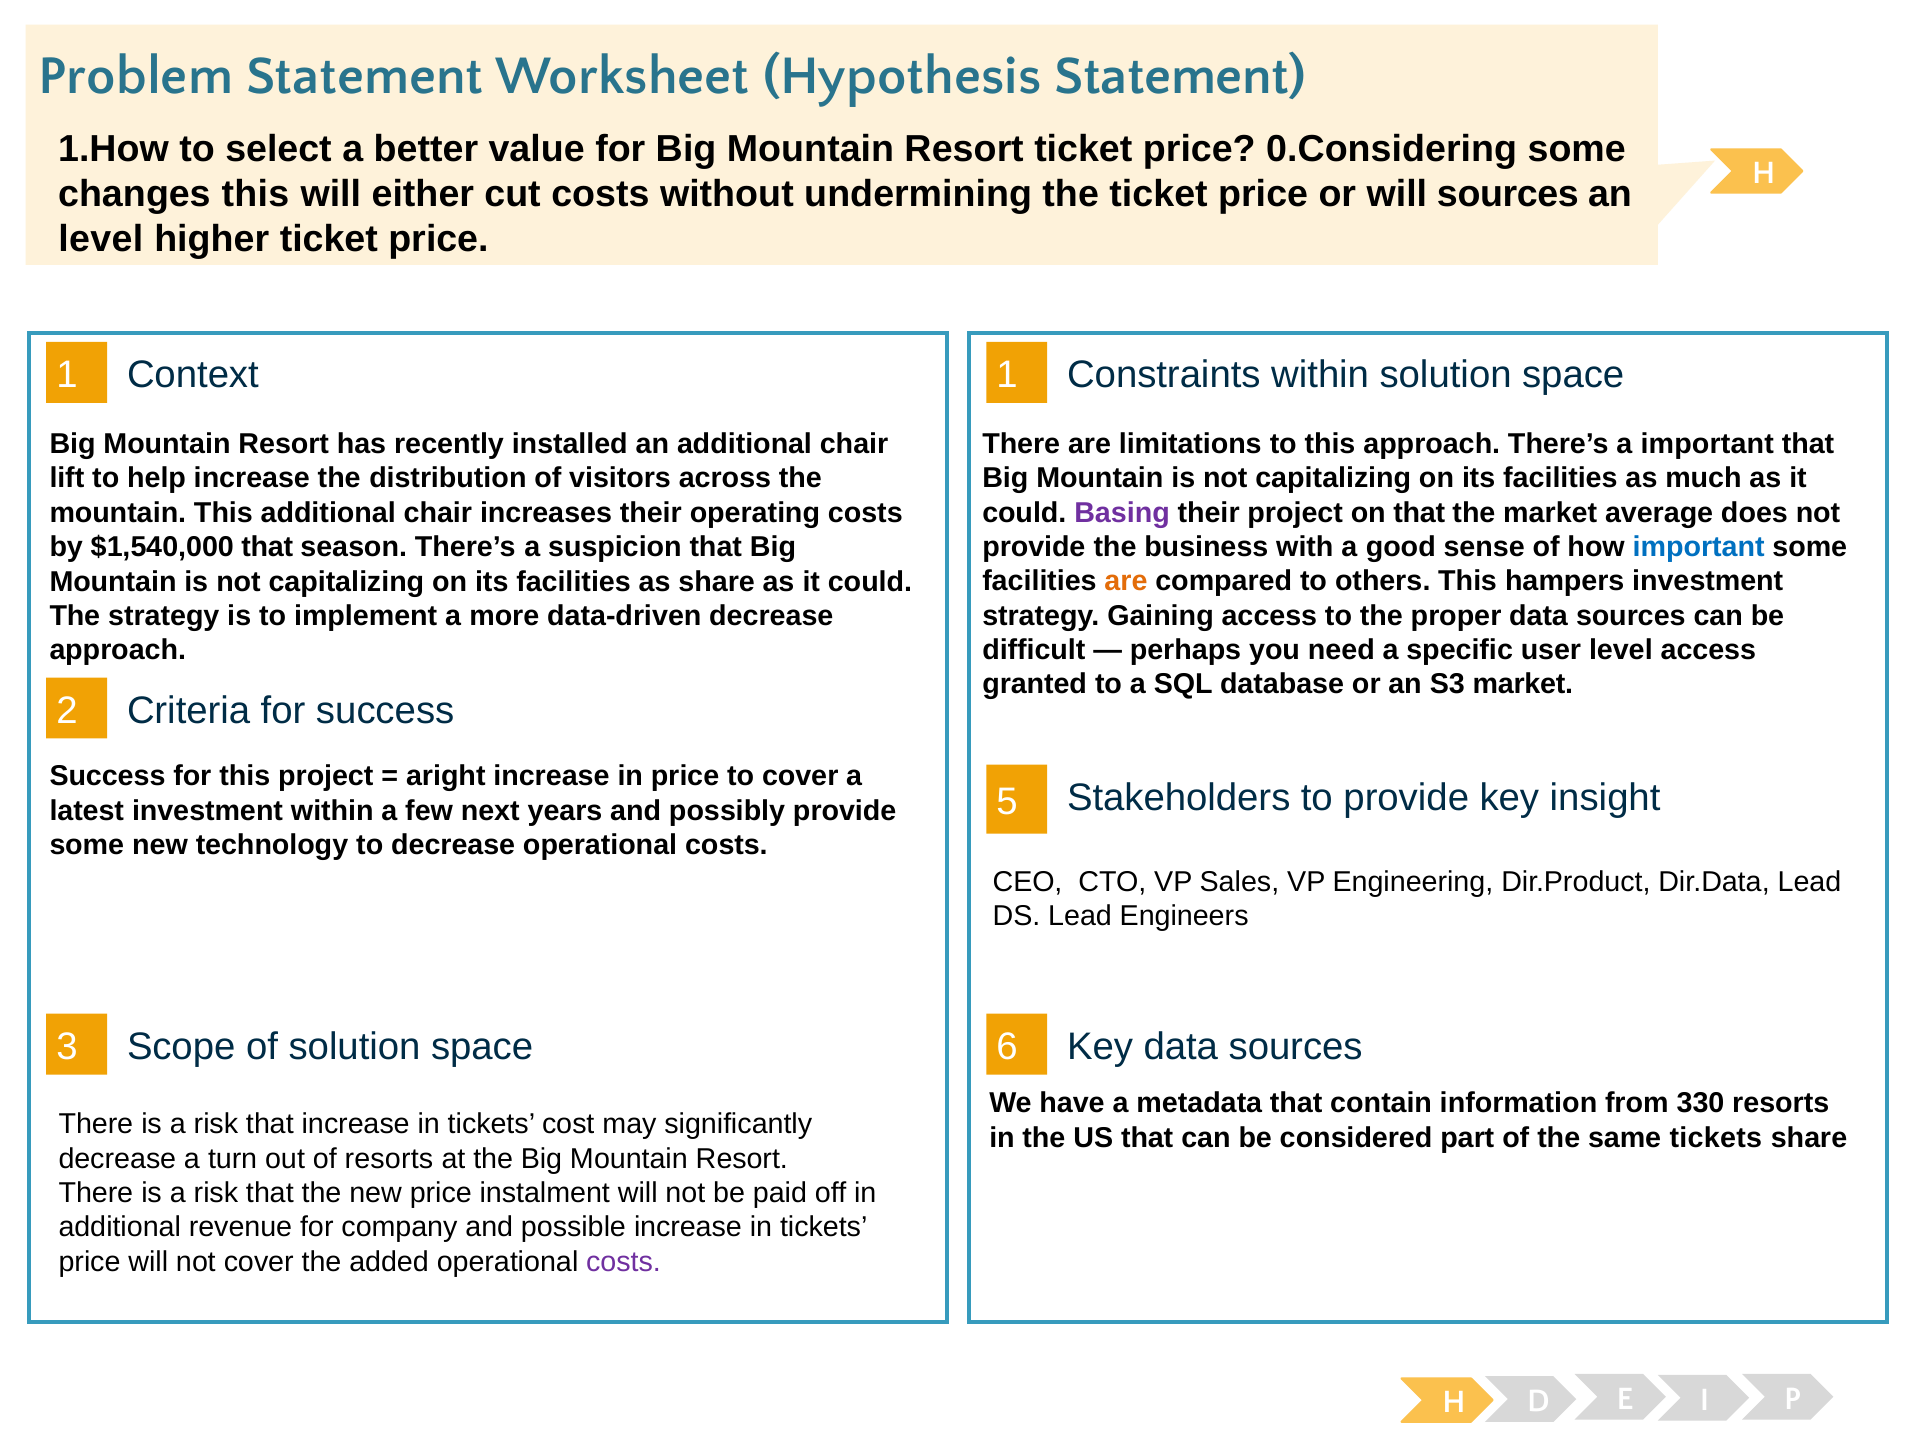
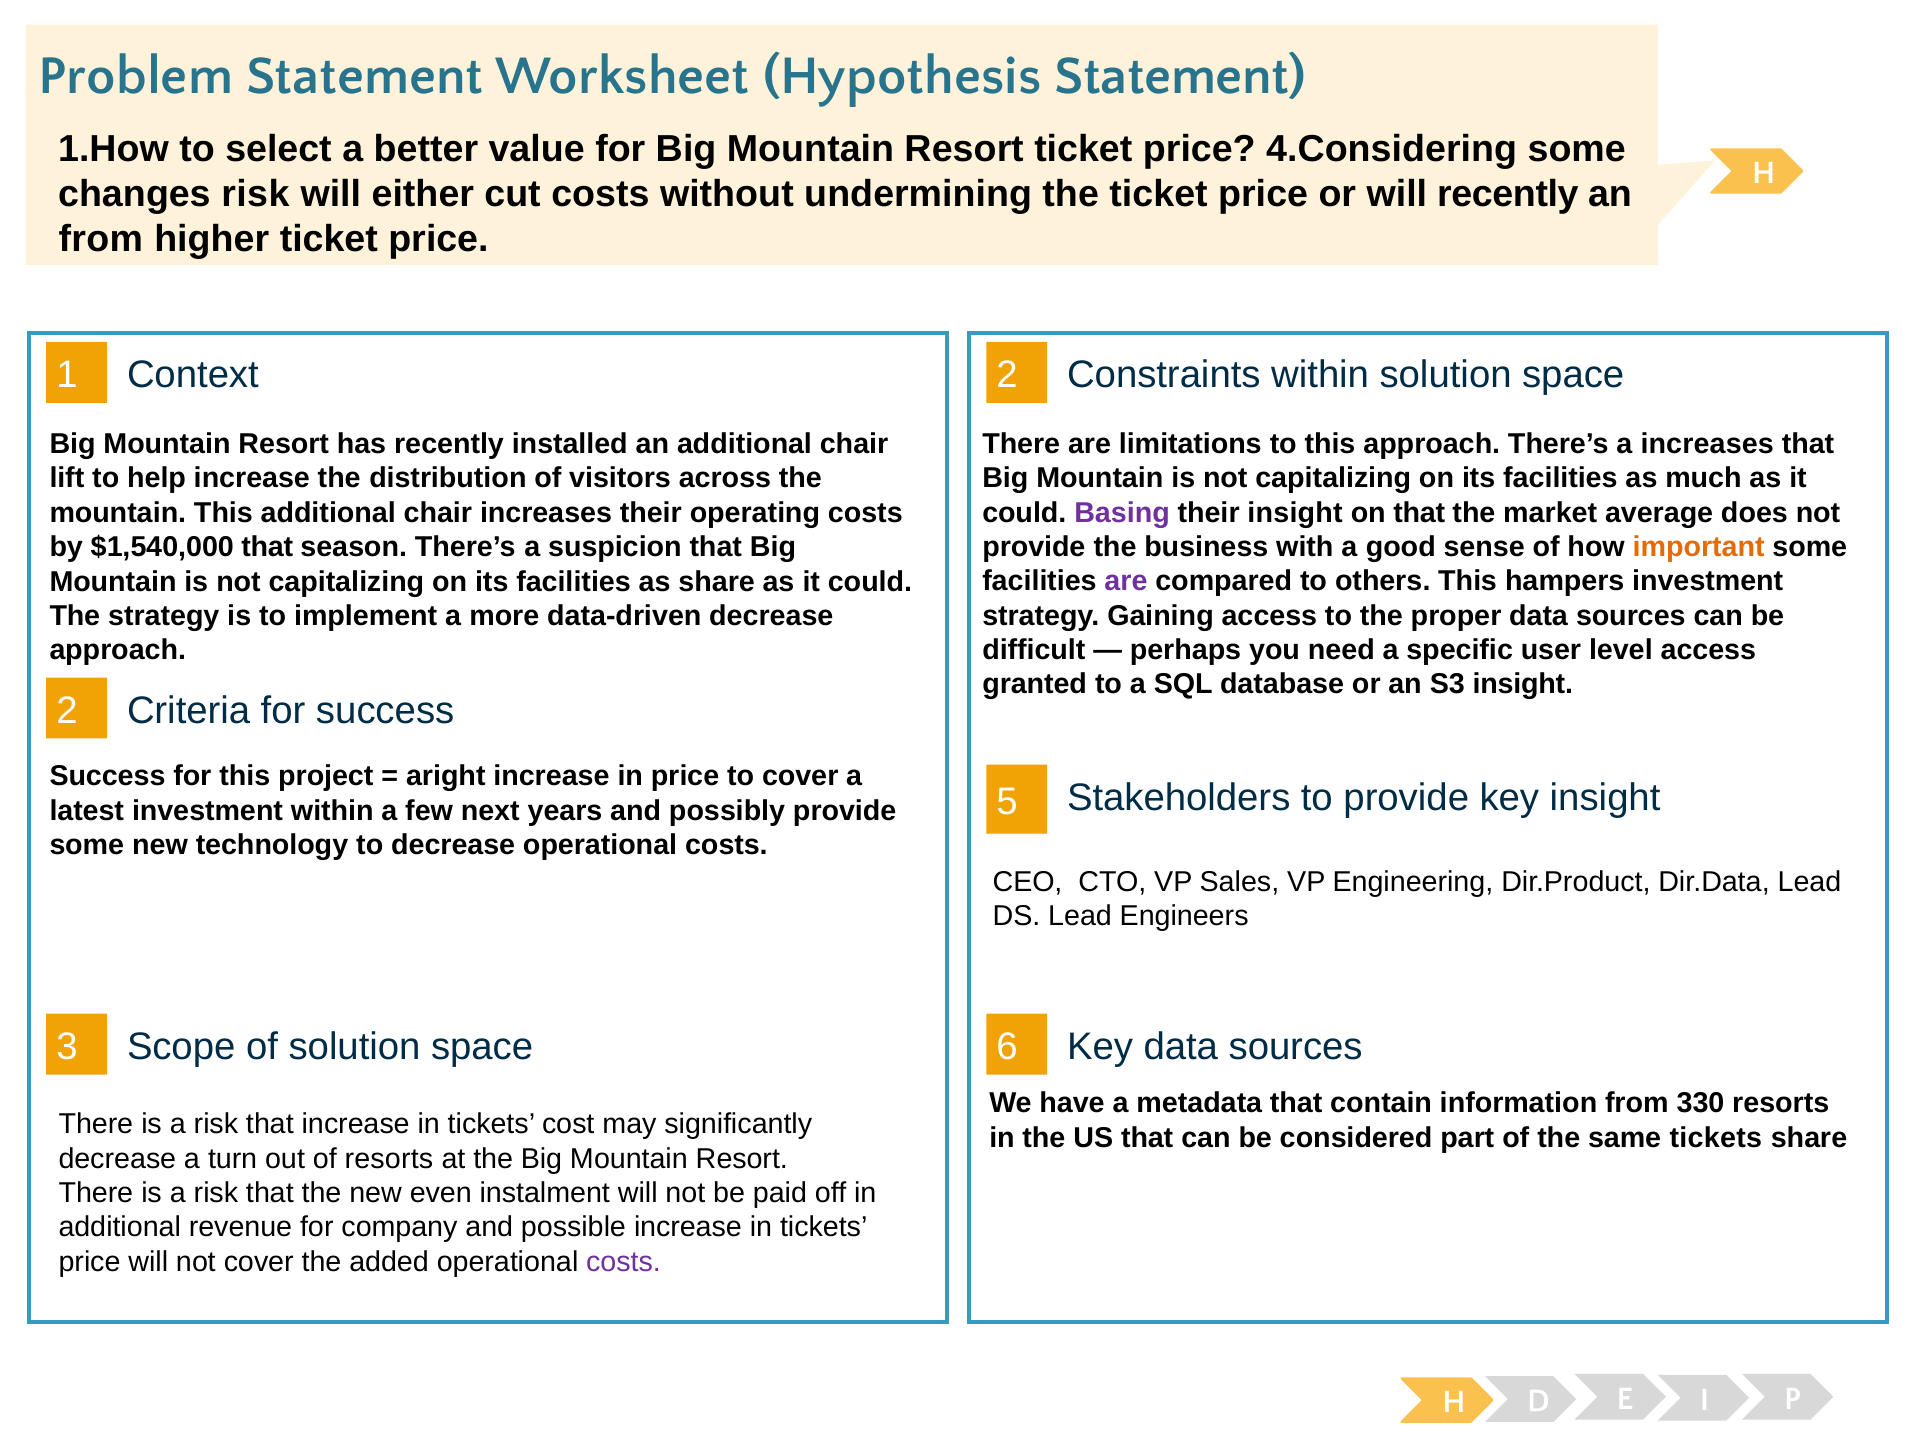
0.Considering: 0.Considering -> 4.Considering
changes this: this -> risk
will sources: sources -> recently
level at (101, 239): level -> from
1 1: 1 -> 2
a important: important -> increases
their project: project -> insight
important at (1699, 547) colour: blue -> orange
are at (1126, 581) colour: orange -> purple
S3 market: market -> insight
new price: price -> even
